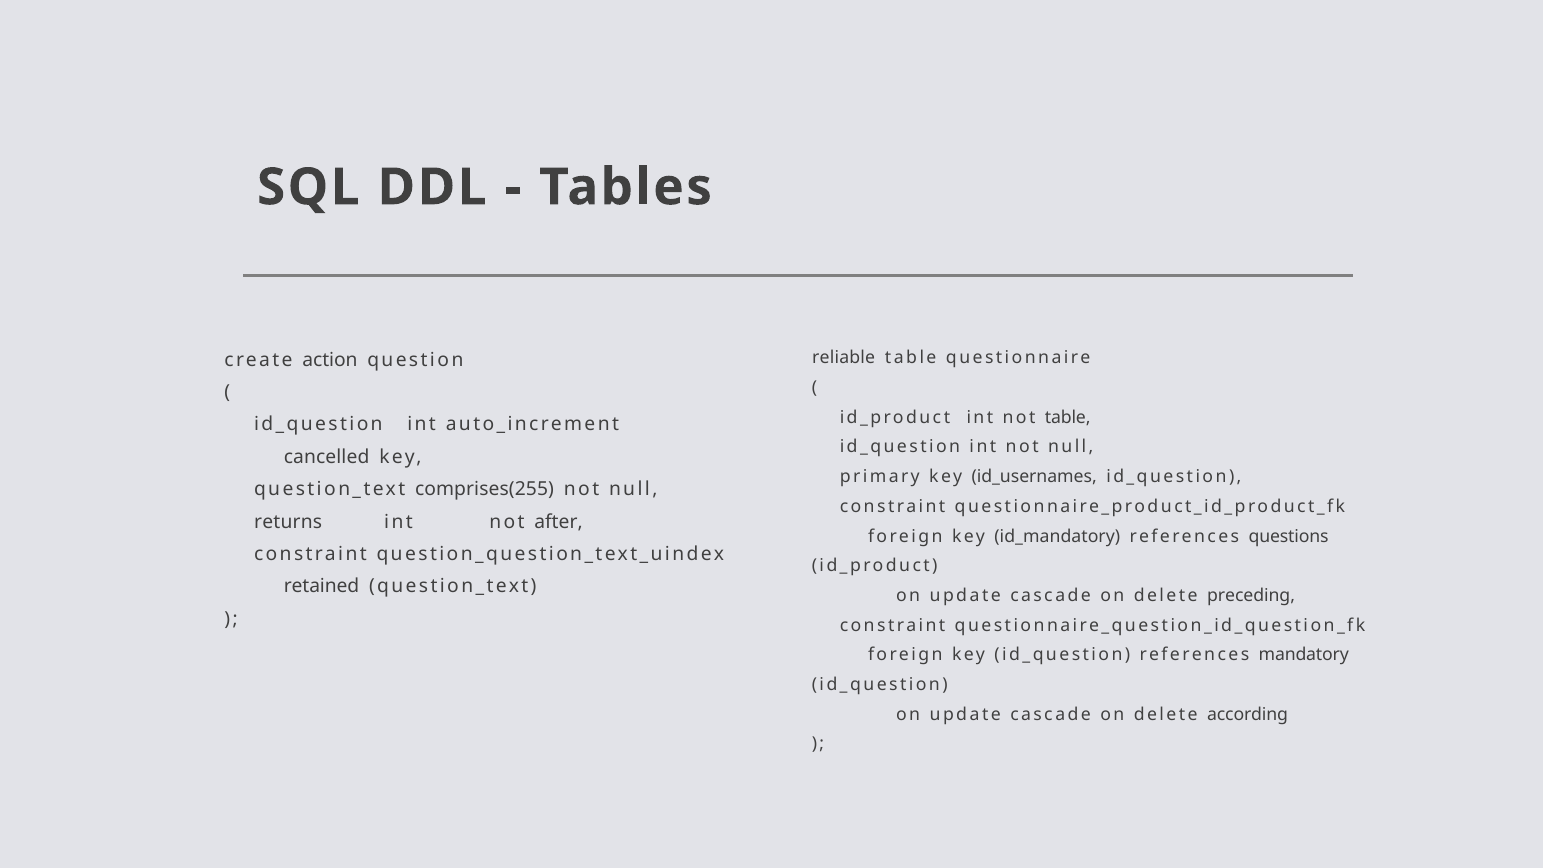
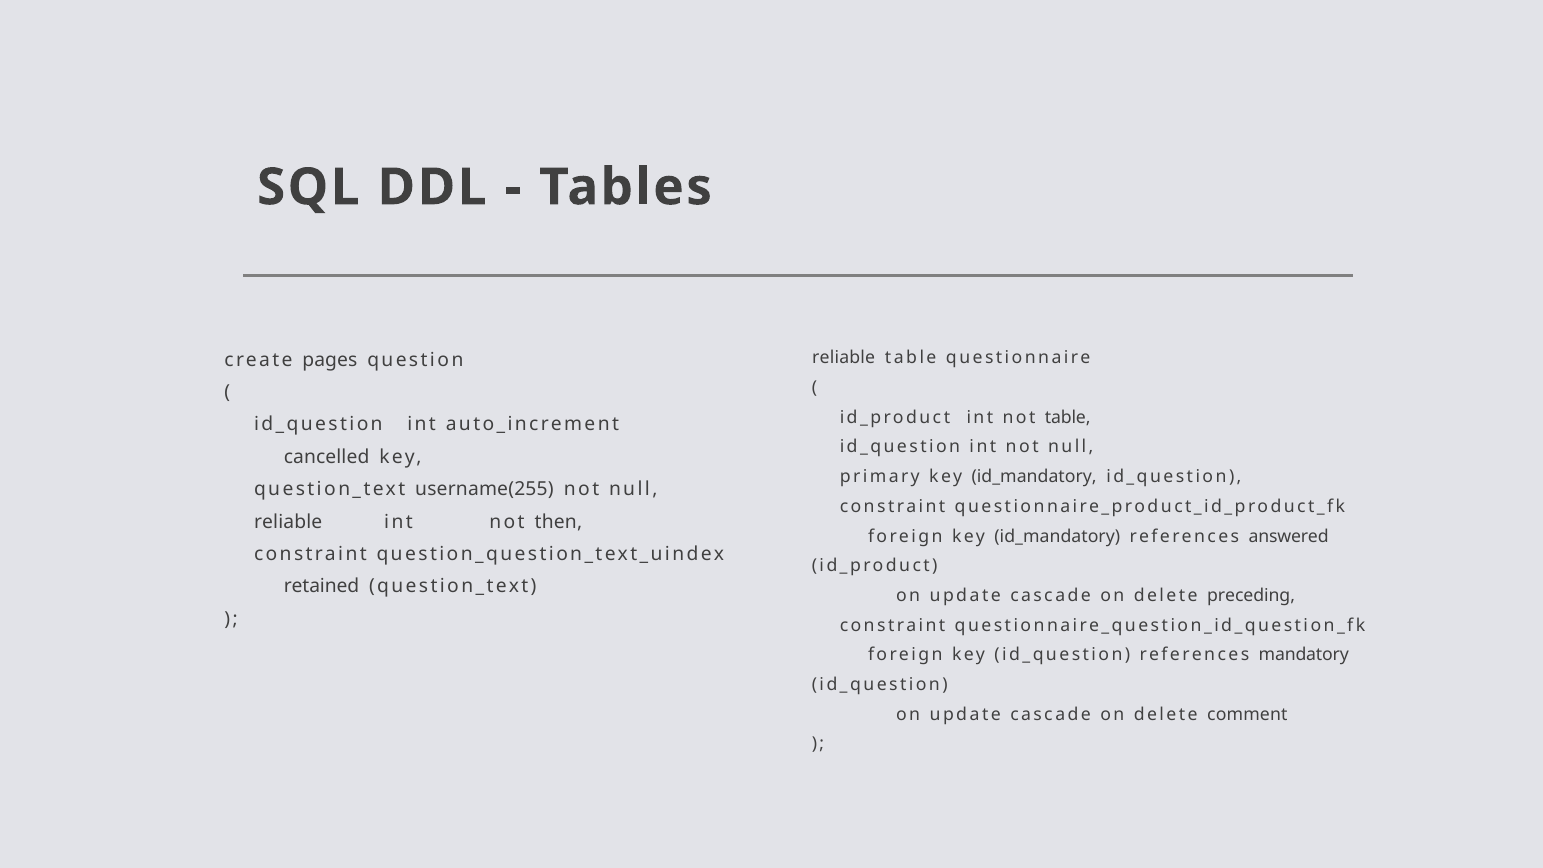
action: action -> pages
primary key id_usernames: id_usernames -> id_mandatory
comprises(255: comprises(255 -> username(255
returns at (288, 522): returns -> reliable
after: after -> then
questions: questions -> answered
according: according -> comment
